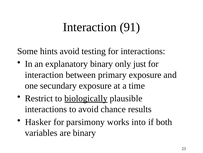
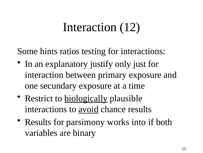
91: 91 -> 12
hints avoid: avoid -> ratios
explanatory binary: binary -> justify
avoid at (88, 109) underline: none -> present
Hasker at (38, 121): Hasker -> Results
